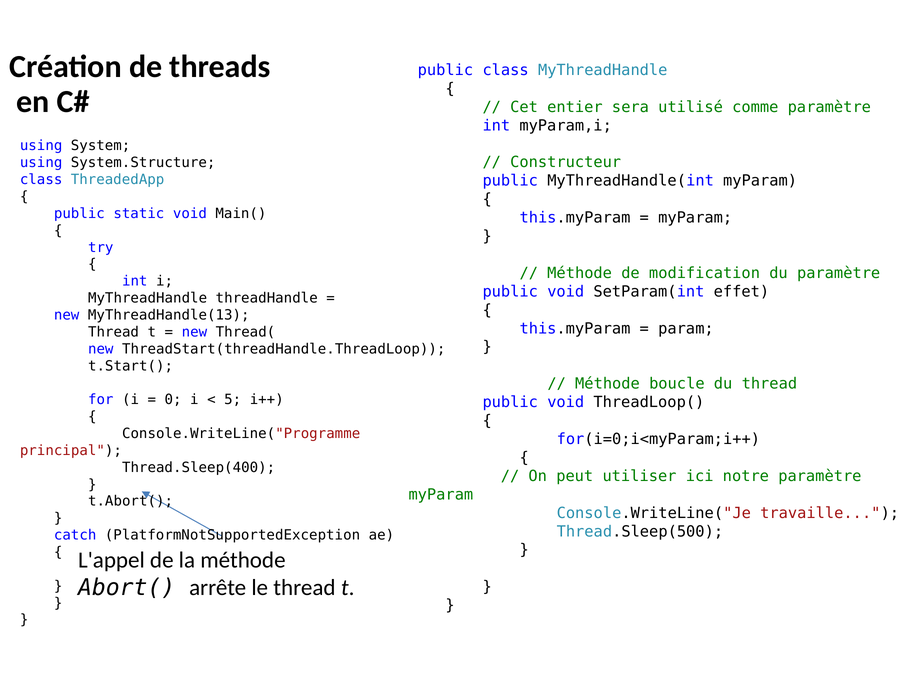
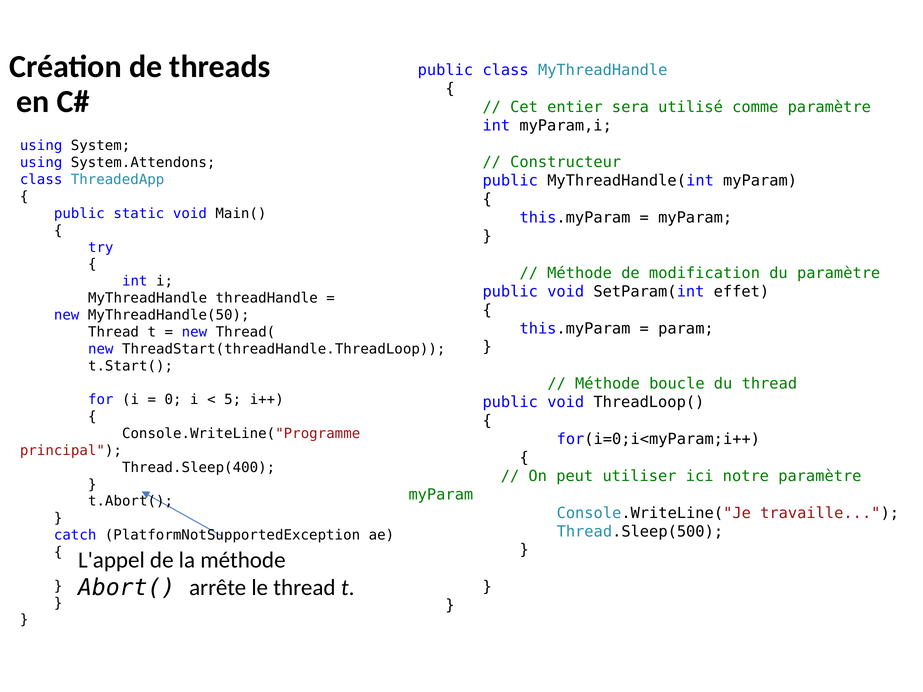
System.Structure: System.Structure -> System.Attendons
MyThreadHandle(13: MyThreadHandle(13 -> MyThreadHandle(50
